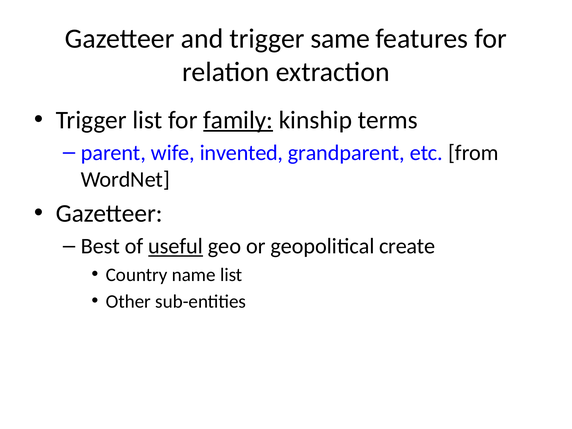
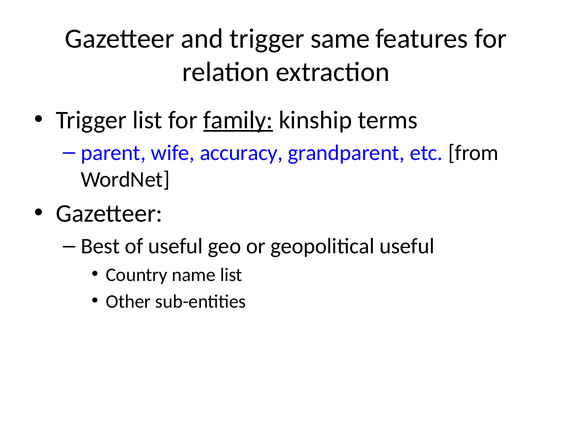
invented: invented -> accuracy
useful at (176, 246) underline: present -> none
geopolitical create: create -> useful
